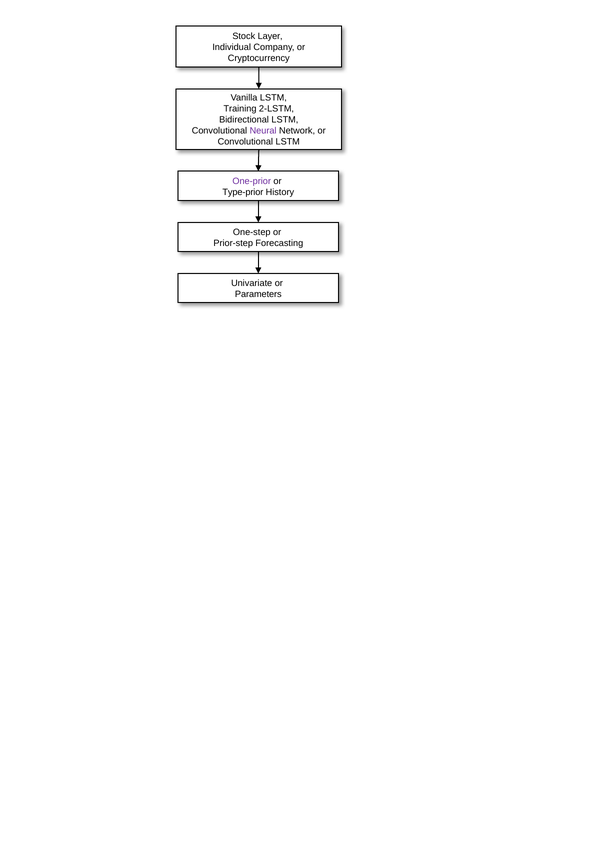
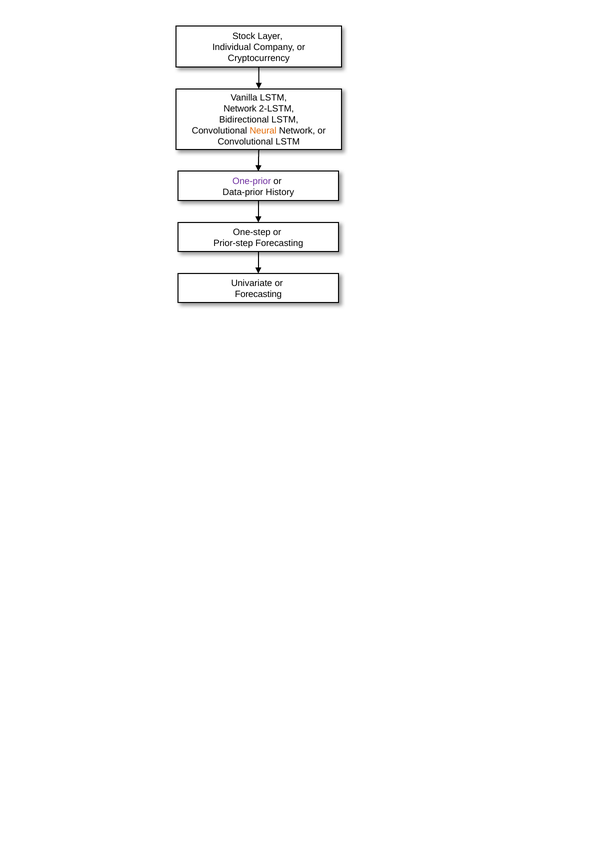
Training at (240, 109): Training -> Network
Neural colour: purple -> orange
Type-prior: Type-prior -> Data-prior
Parameters at (258, 294): Parameters -> Forecasting
